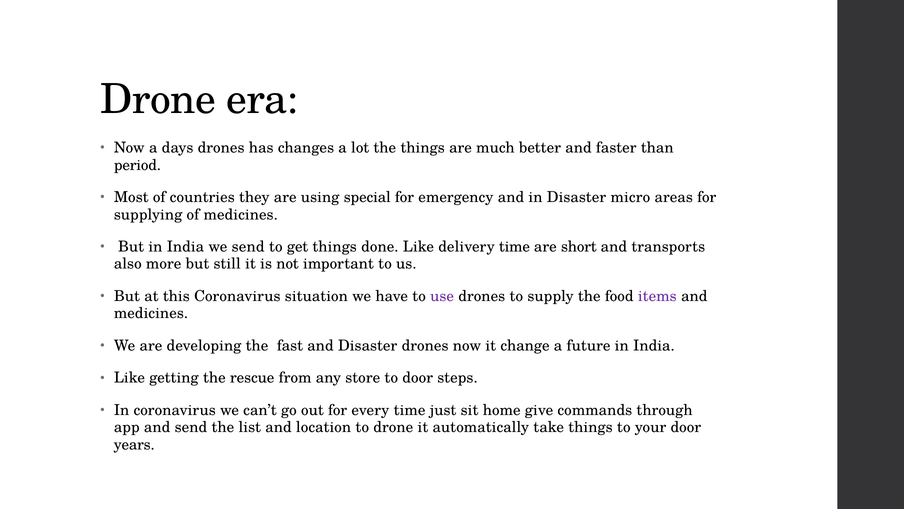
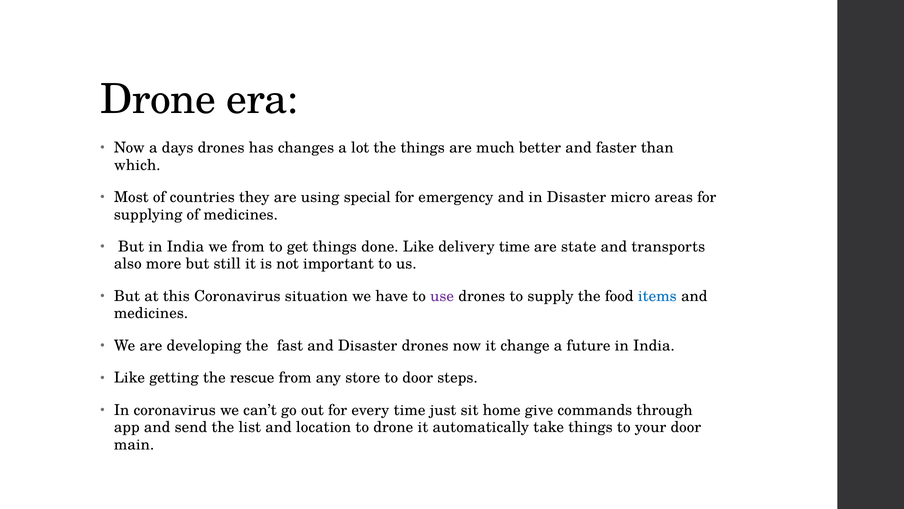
period: period -> which
we send: send -> from
short: short -> state
items colour: purple -> blue
years: years -> main
